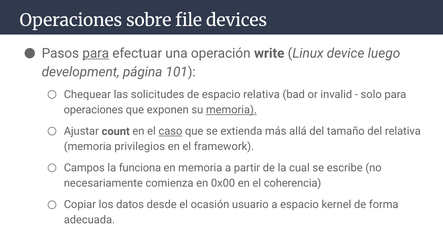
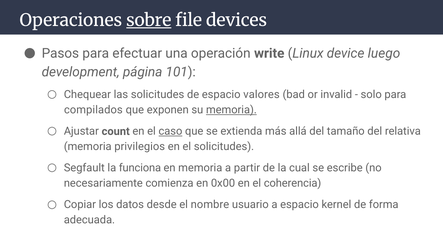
sobre underline: none -> present
para at (96, 53) underline: present -> none
espacio relativa: relativa -> valores
operaciones at (93, 110): operaciones -> compilados
el framework: framework -> solicitudes
Campos: Campos -> Segfault
ocasión: ocasión -> nombre
